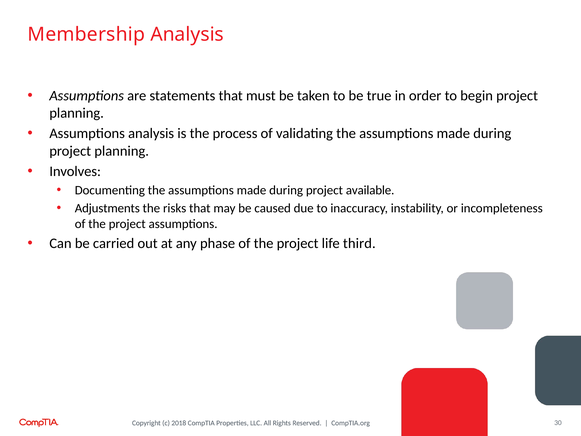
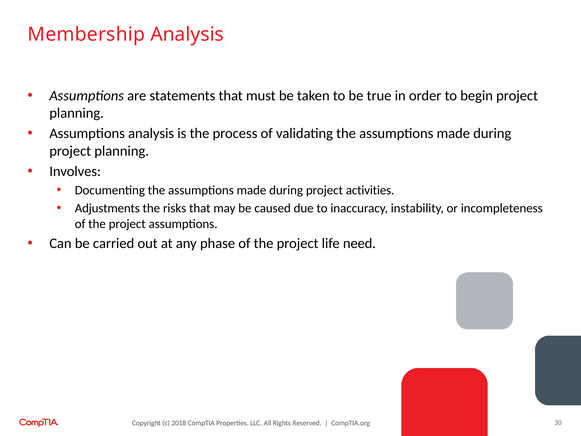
available: available -> activities
third: third -> need
